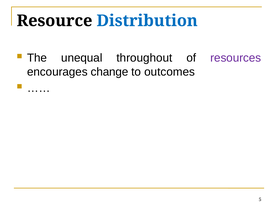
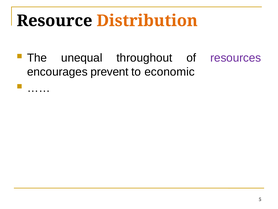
Distribution colour: blue -> orange
change: change -> prevent
outcomes: outcomes -> economic
